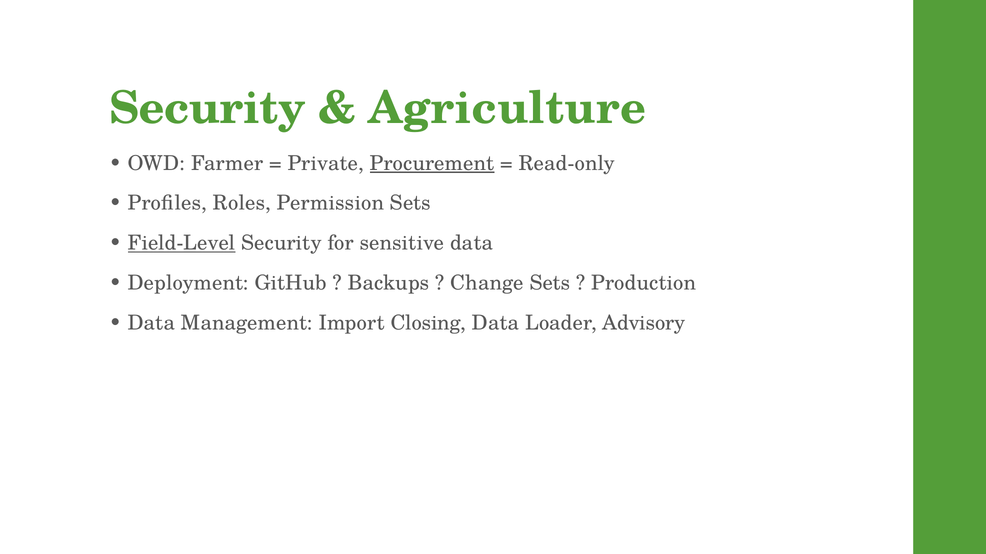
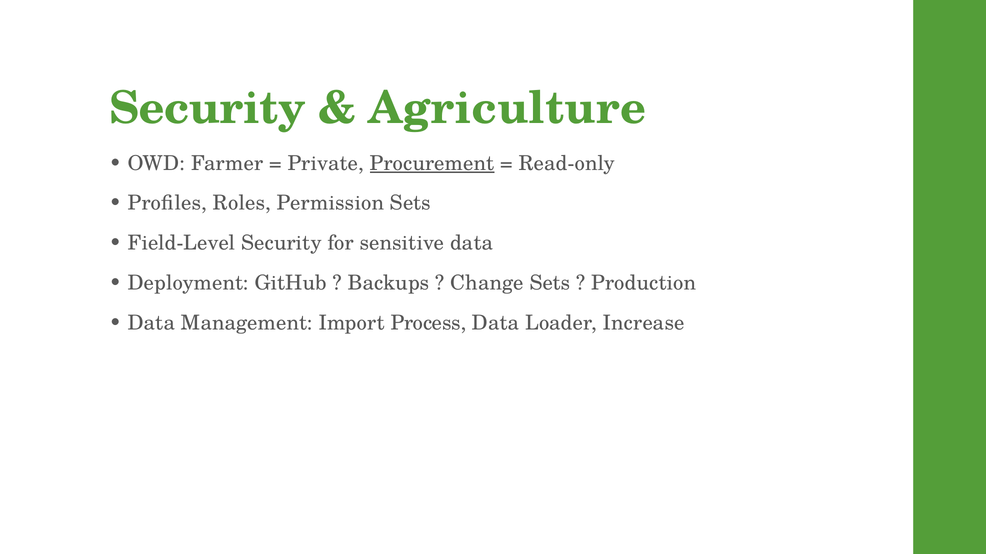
Field-Level underline: present -> none
Closing: Closing -> Process
Advisory: Advisory -> Increase
